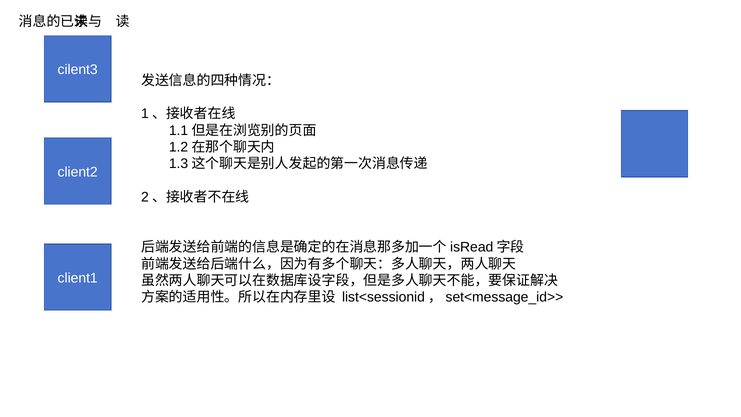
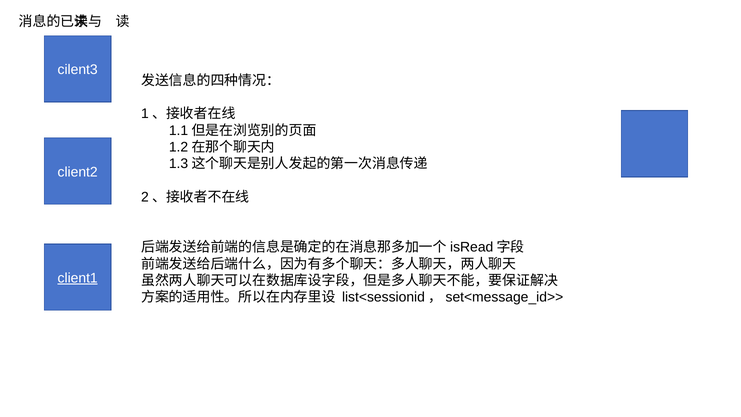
client1 underline: none -> present
